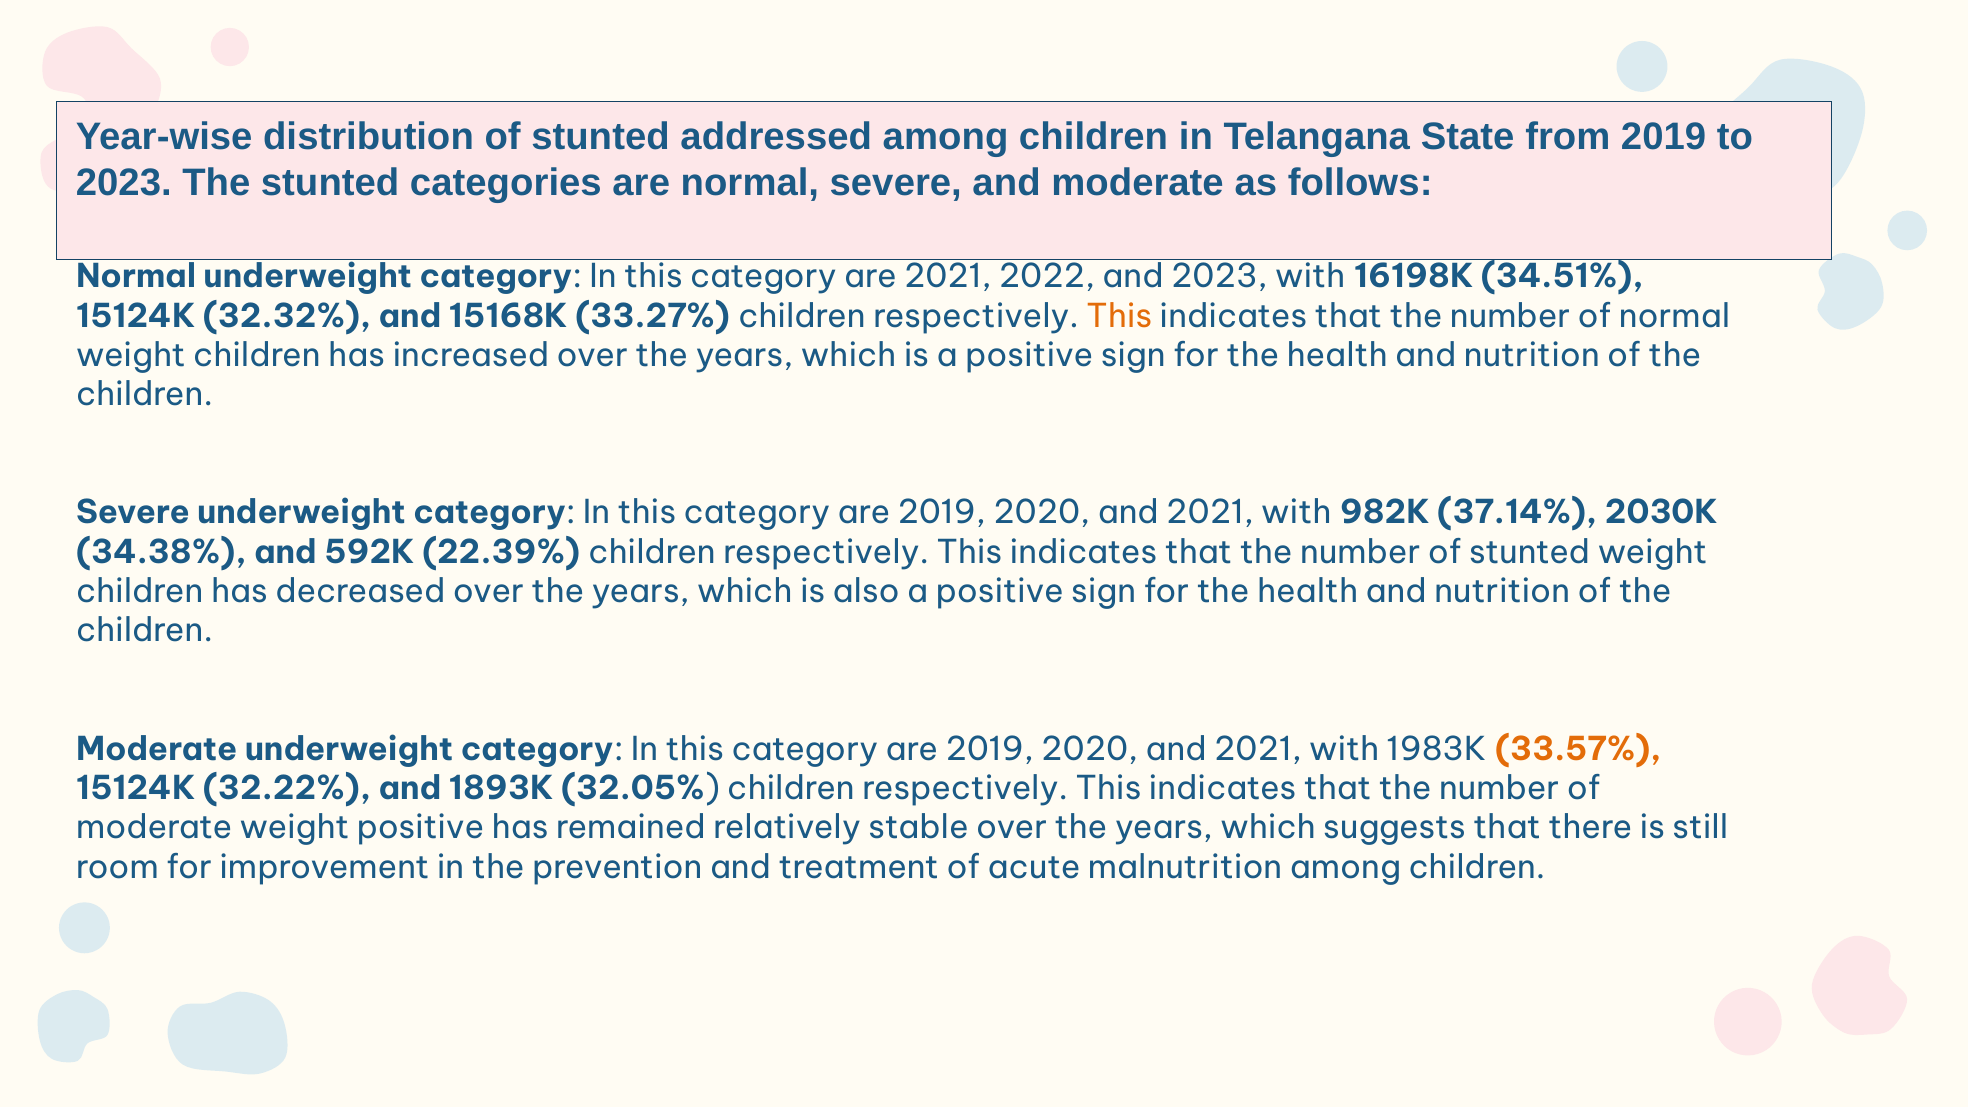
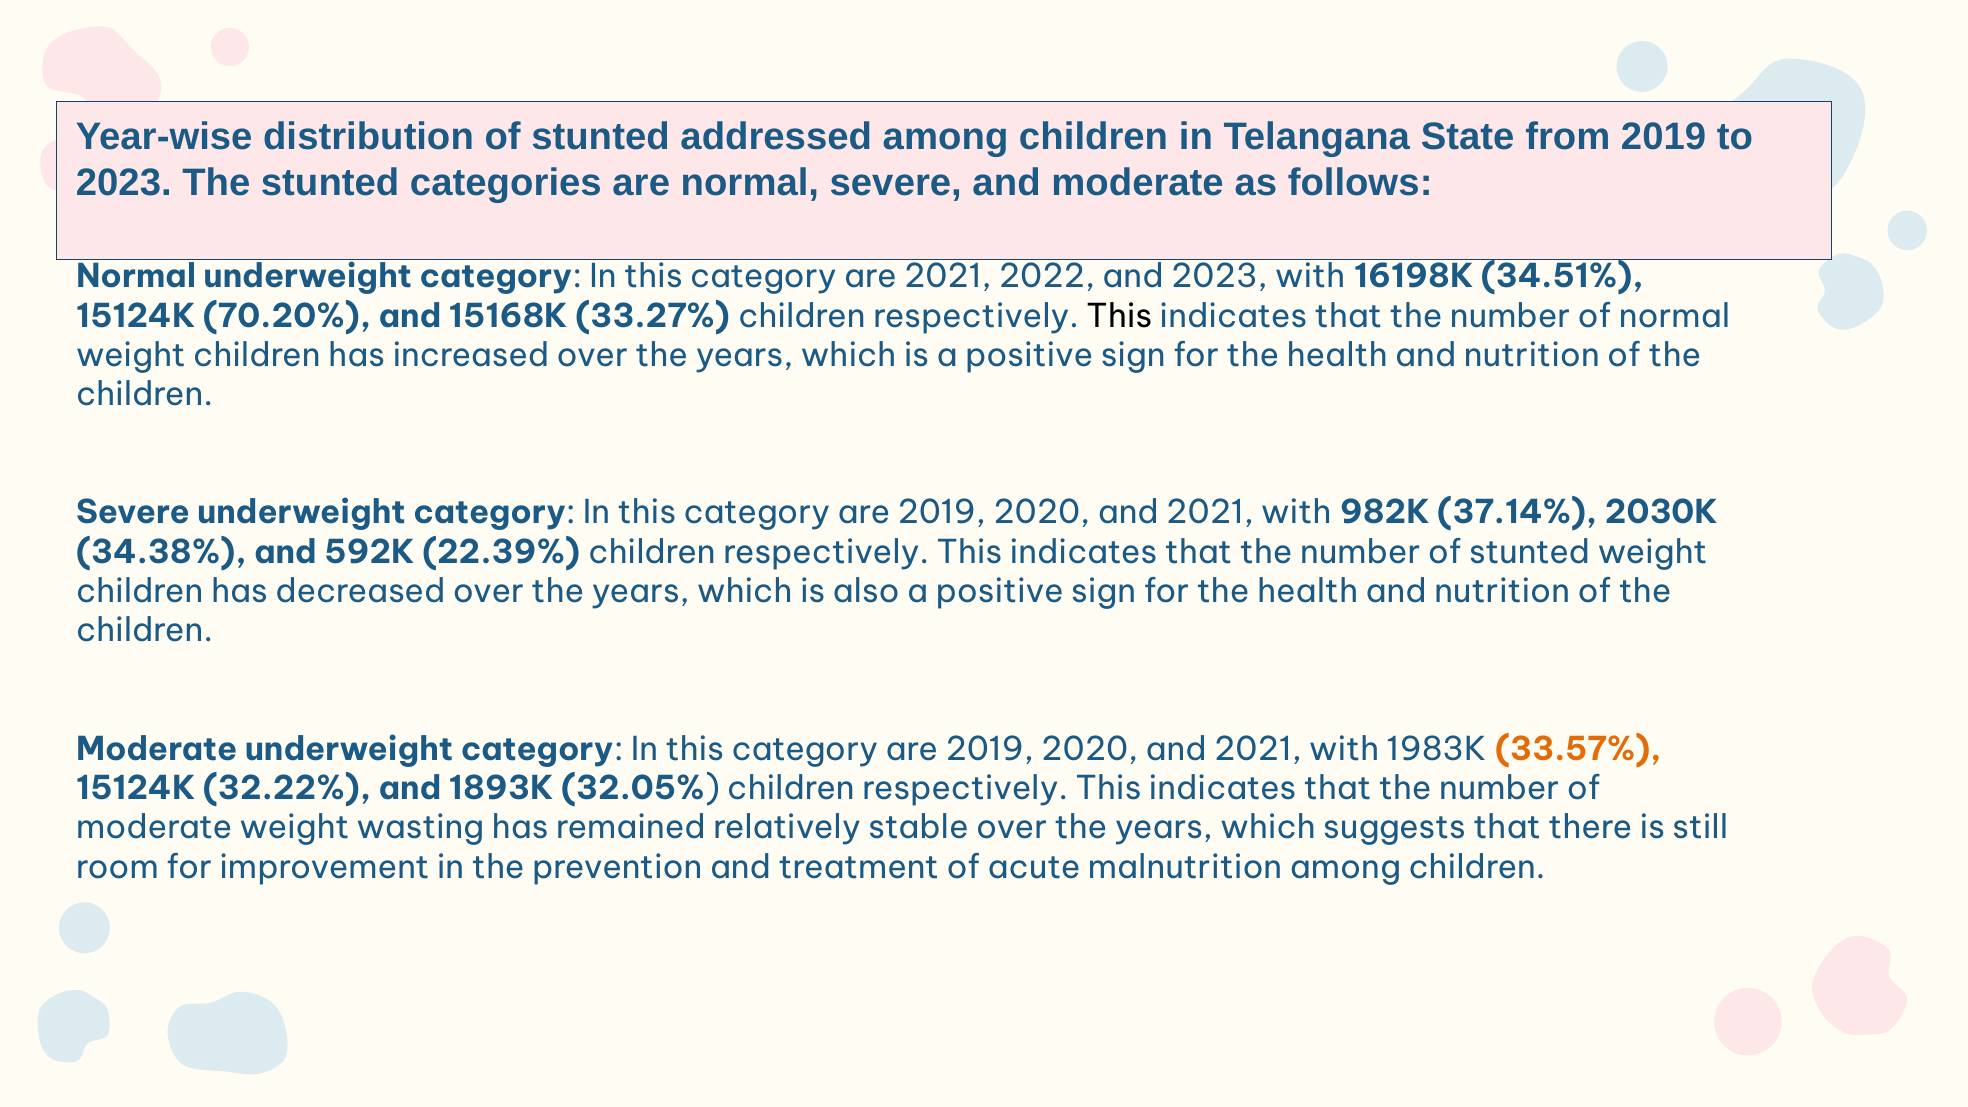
32.32%: 32.32% -> 70.20%
This at (1119, 316) colour: orange -> black
weight positive: positive -> wasting
